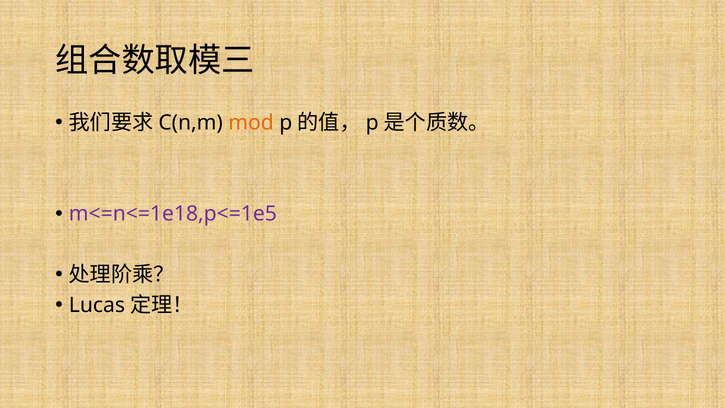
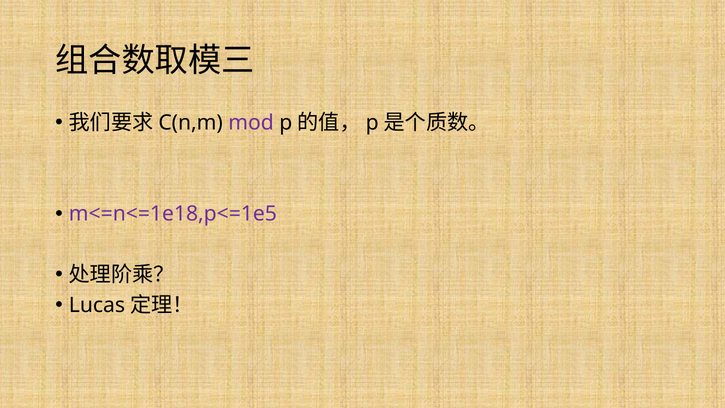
mod colour: orange -> purple
